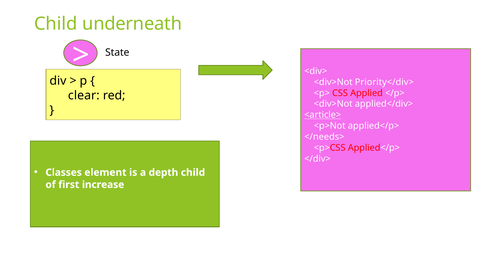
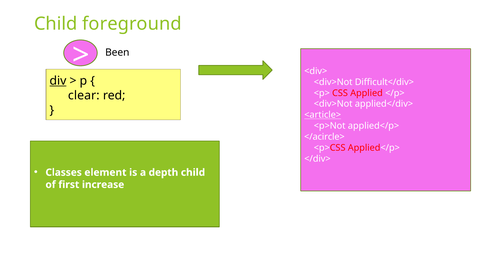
underneath: underneath -> foreground
State: State -> Been
div underline: none -> present
Priority</div>: Priority</div> -> Difficult</div>
</needs>: </needs> -> </acircle>
